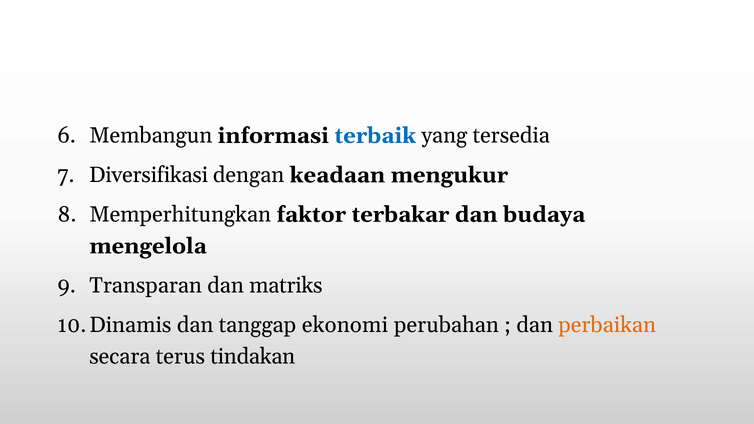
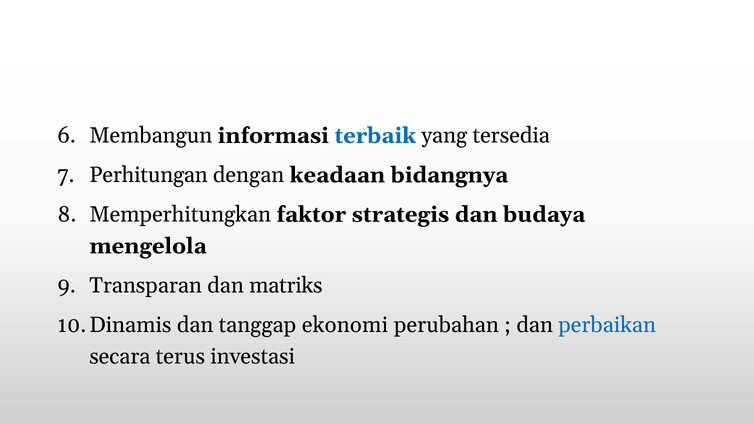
Diversifikasi: Diversifikasi -> Perhitungan
mengukur: mengukur -> bidangnya
terbakar: terbakar -> strategis
perbaikan colour: orange -> blue
tindakan: tindakan -> investasi
